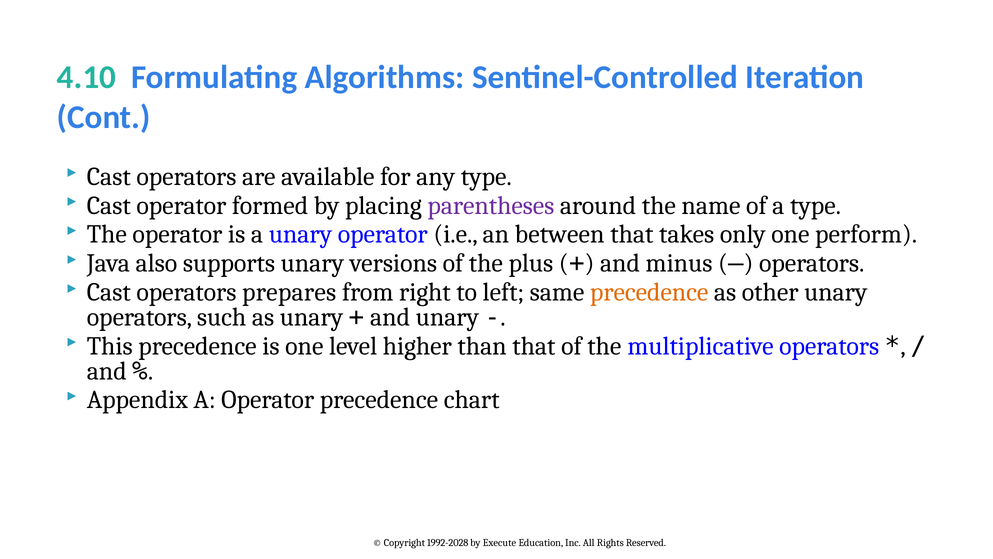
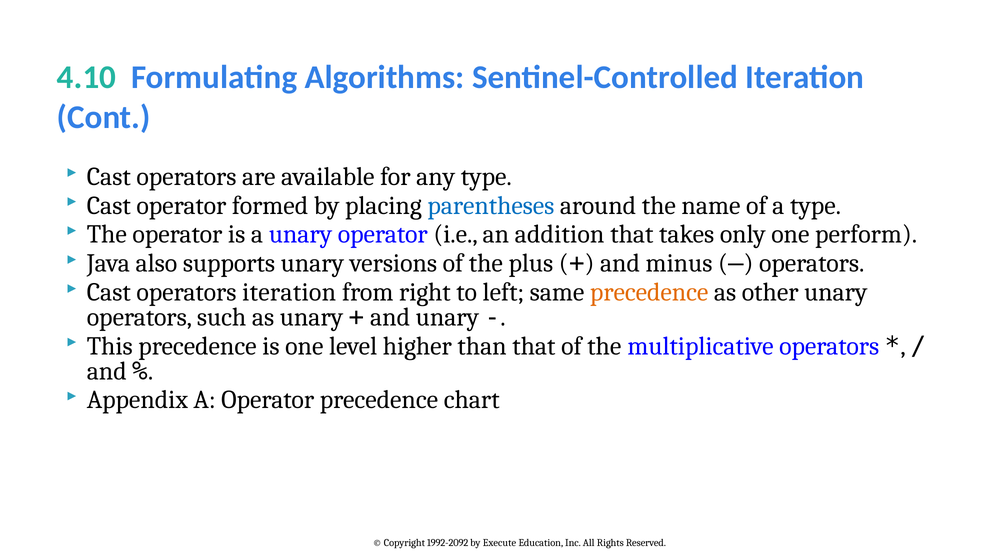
parentheses colour: purple -> blue
between: between -> addition
operators prepares: prepares -> iteration
1992-2028: 1992-2028 -> 1992-2092
